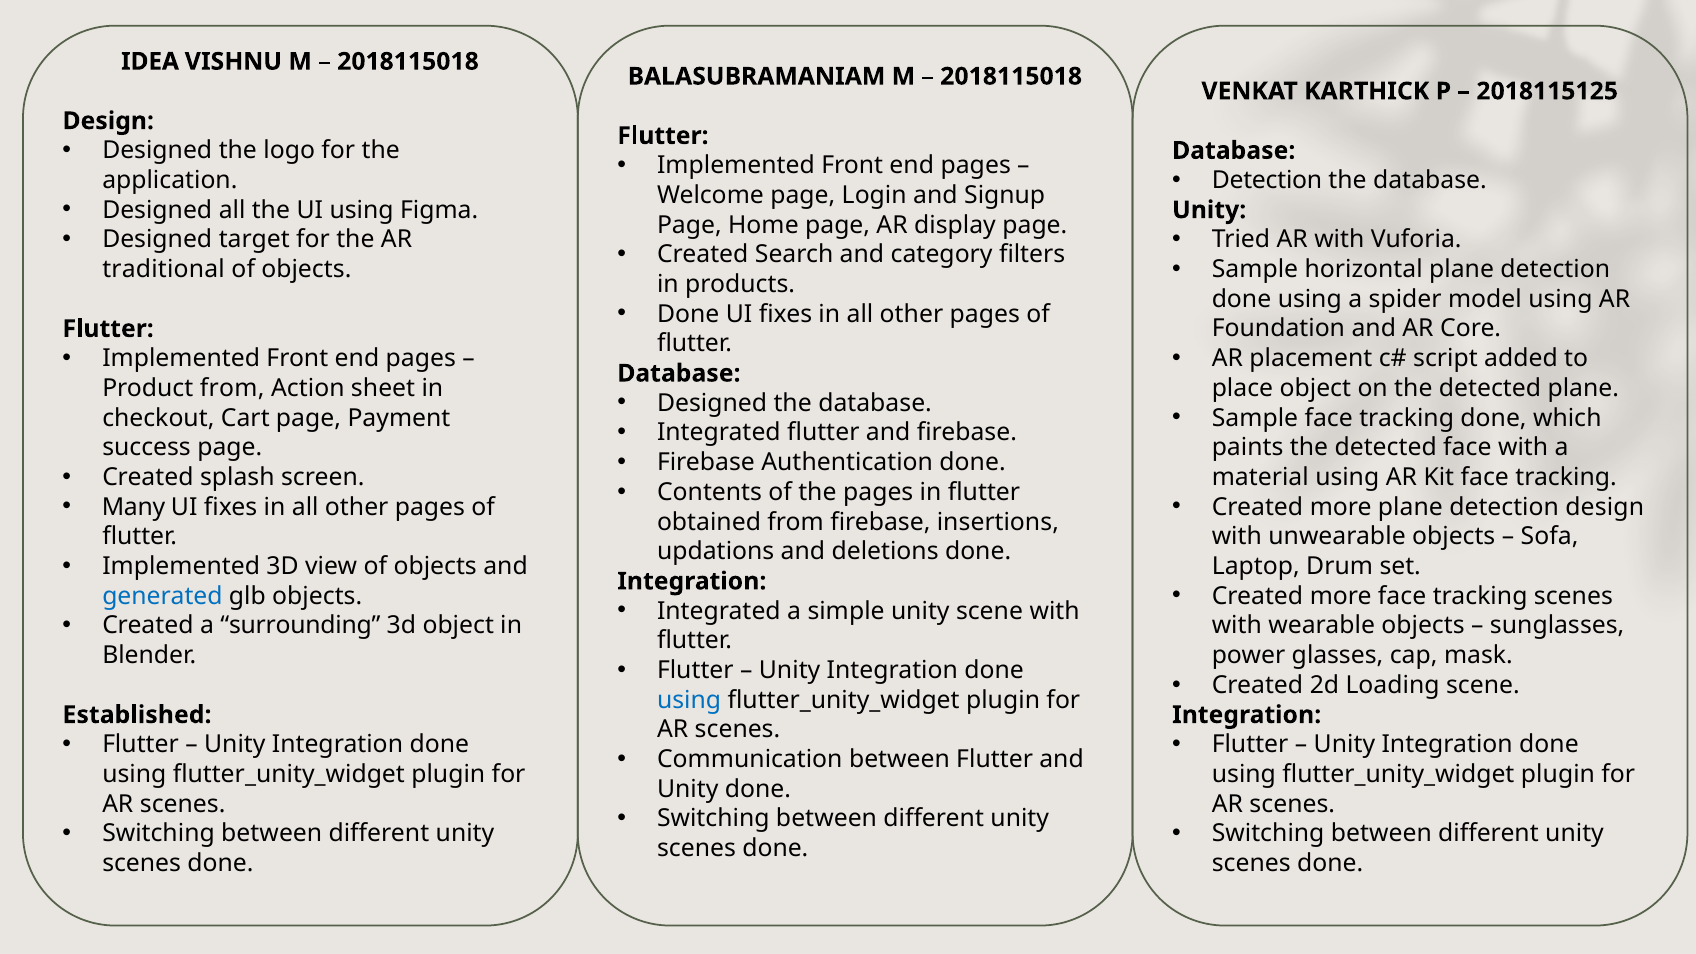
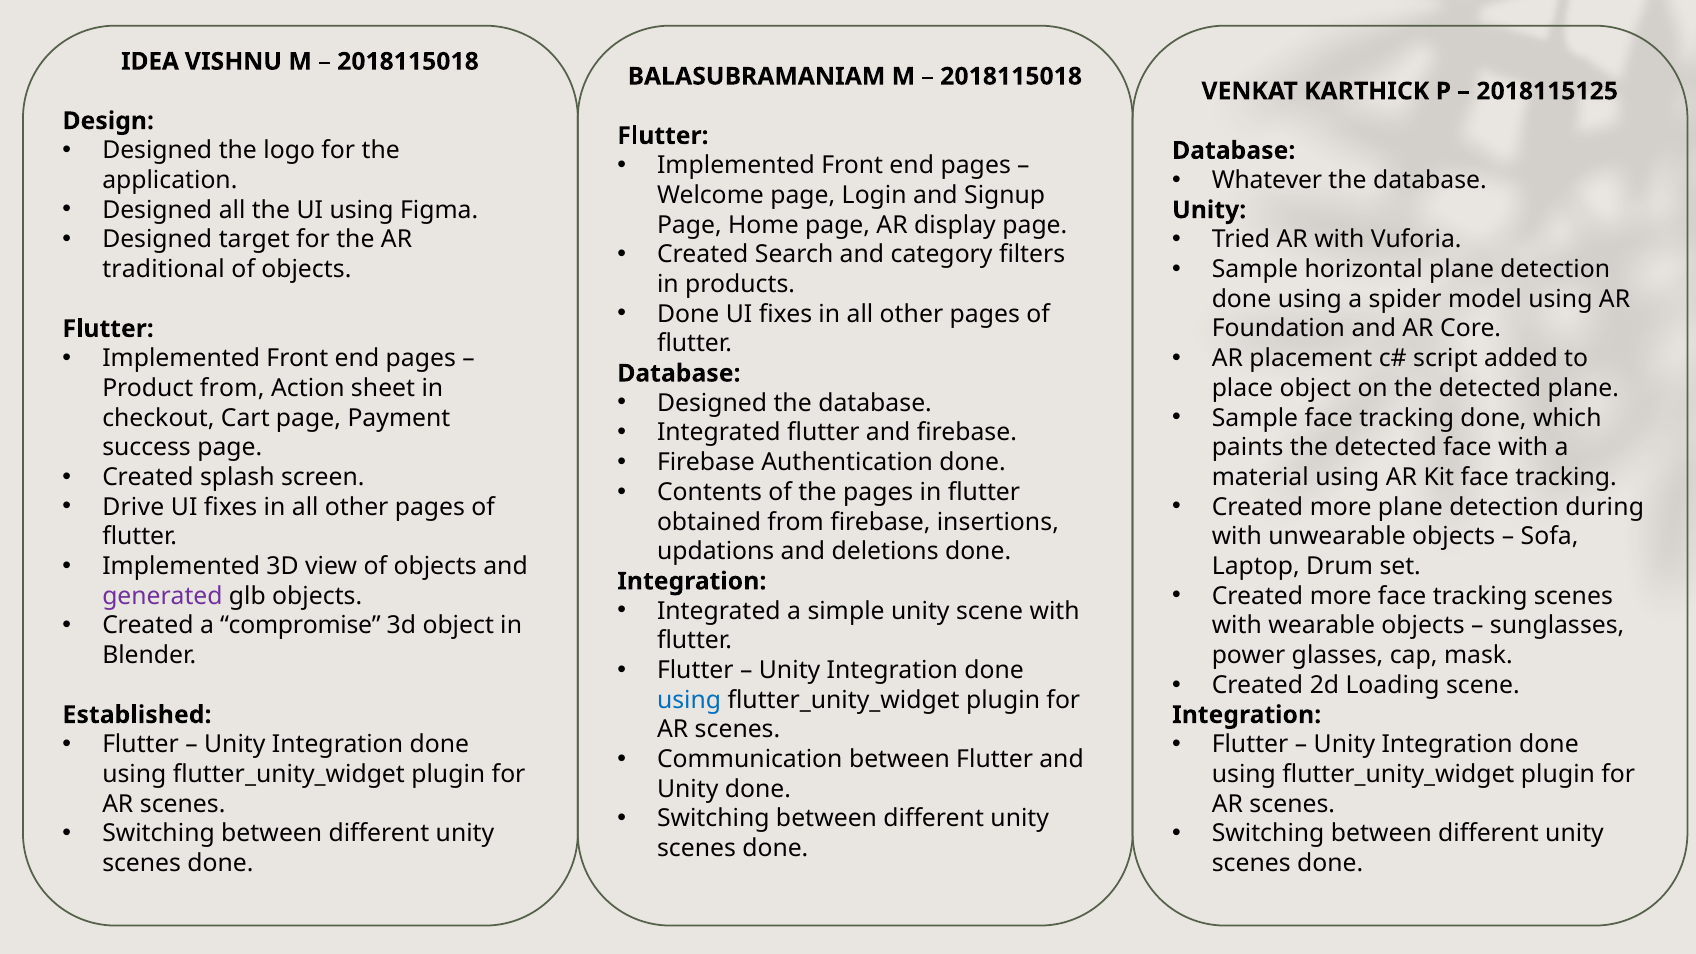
Detection at (1267, 180): Detection -> Whatever
Many: Many -> Drive
detection design: design -> during
generated colour: blue -> purple
surrounding: surrounding -> compromise
